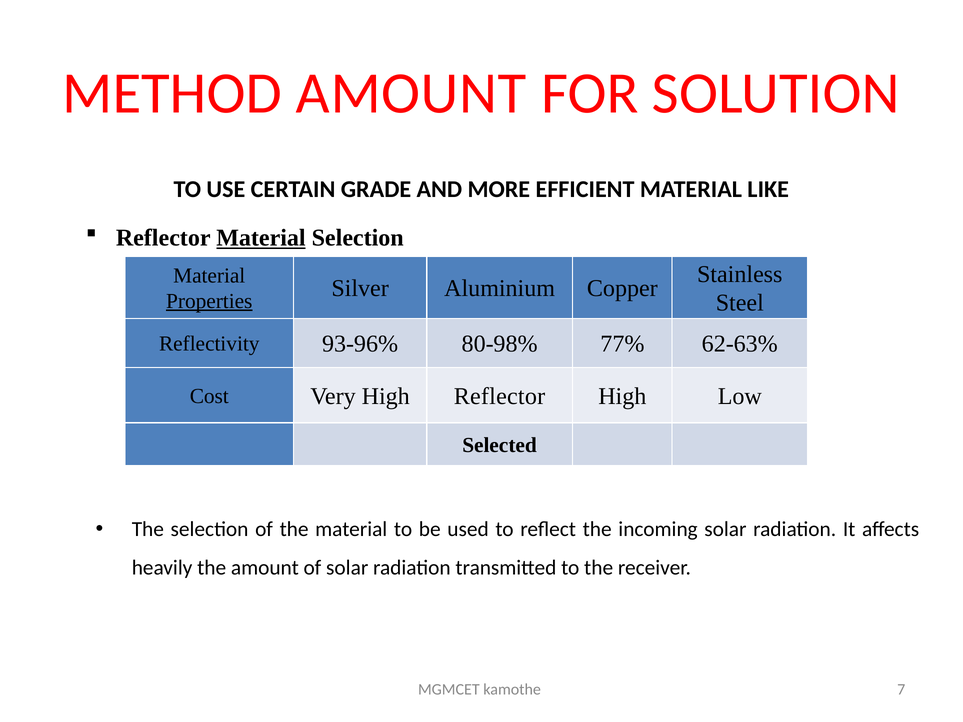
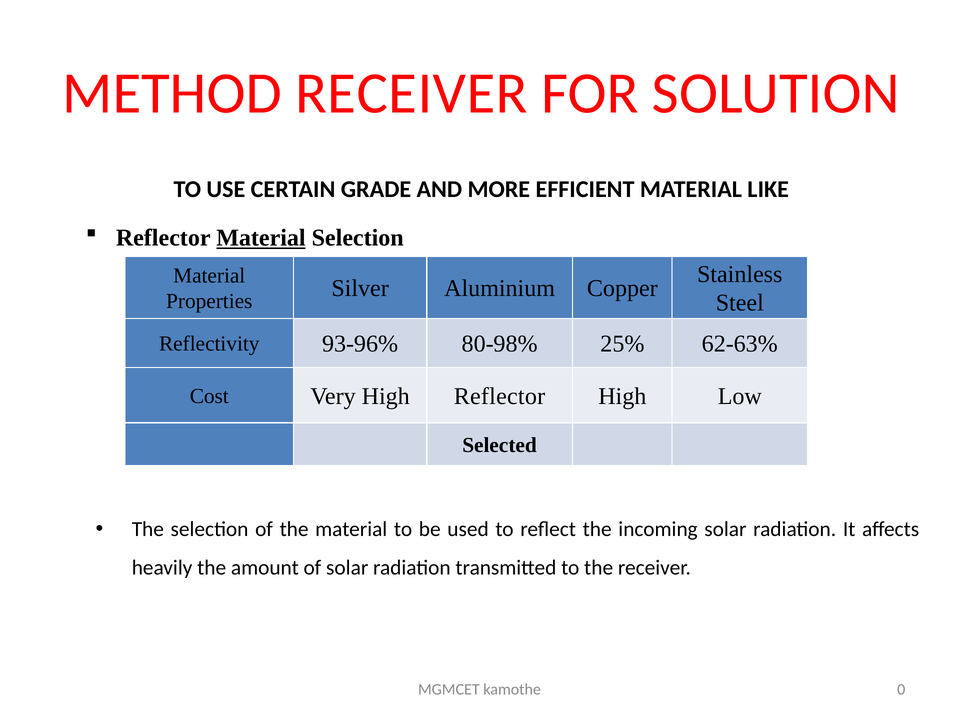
METHOD AMOUNT: AMOUNT -> RECEIVER
Properties underline: present -> none
77%: 77% -> 25%
7: 7 -> 0
